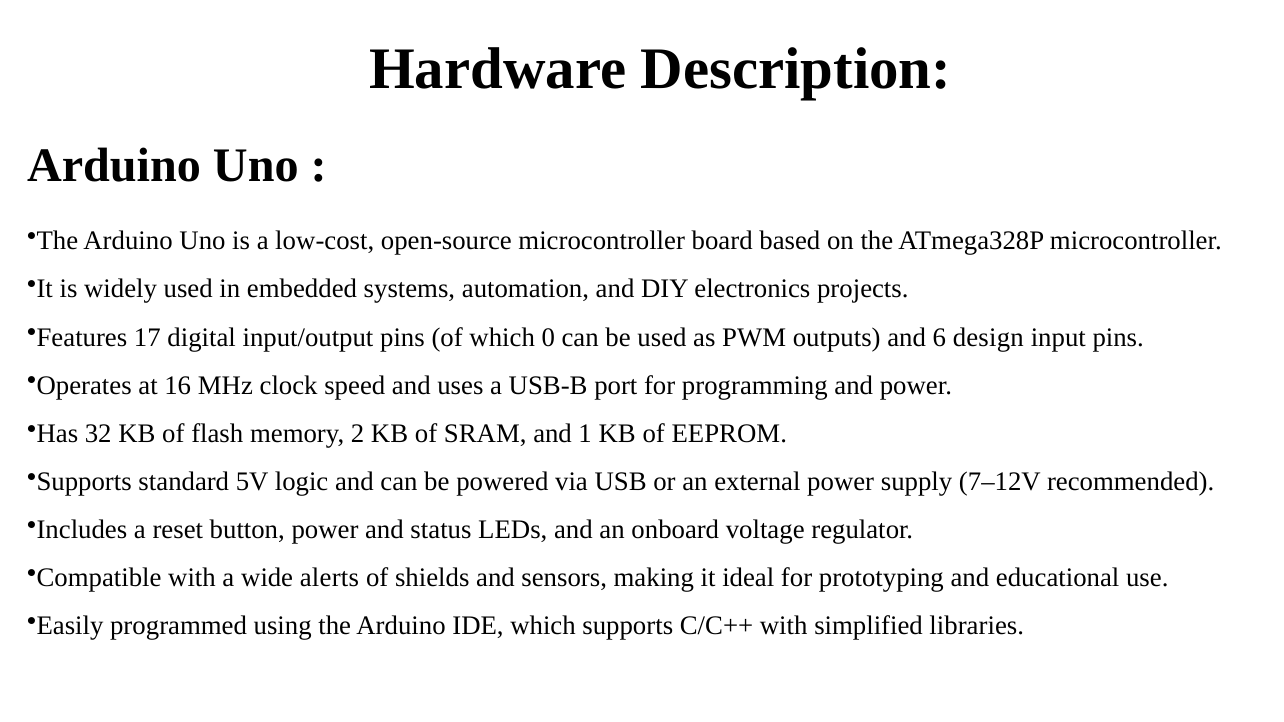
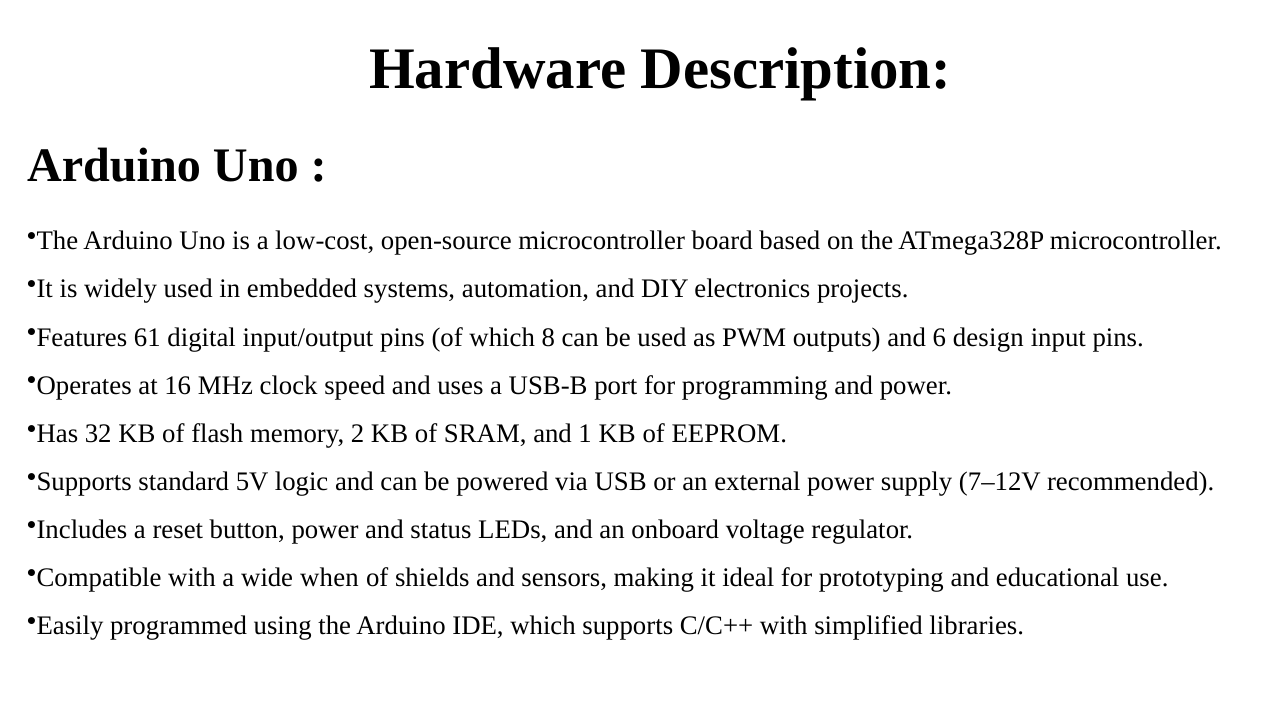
17: 17 -> 61
0: 0 -> 8
alerts: alerts -> when
